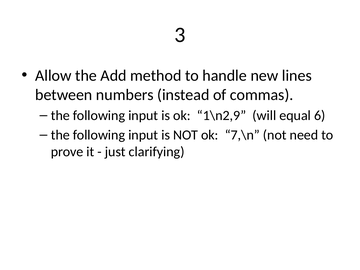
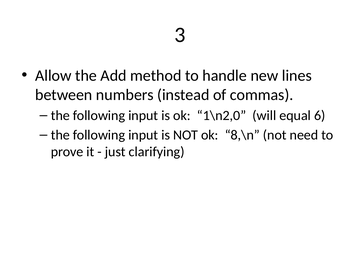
1\n2,9: 1\n2,9 -> 1\n2,0
7,\n: 7,\n -> 8,\n
